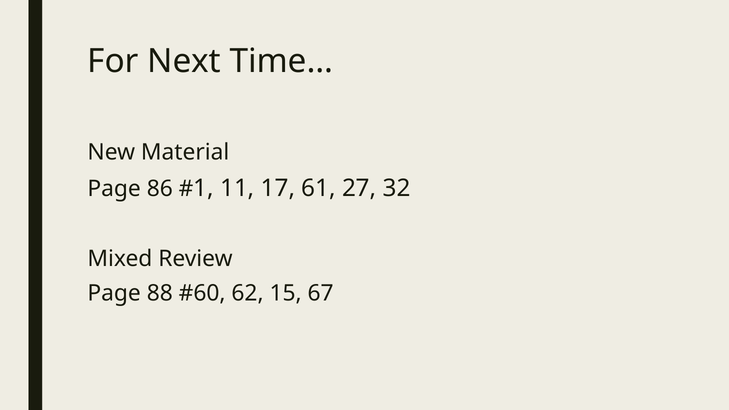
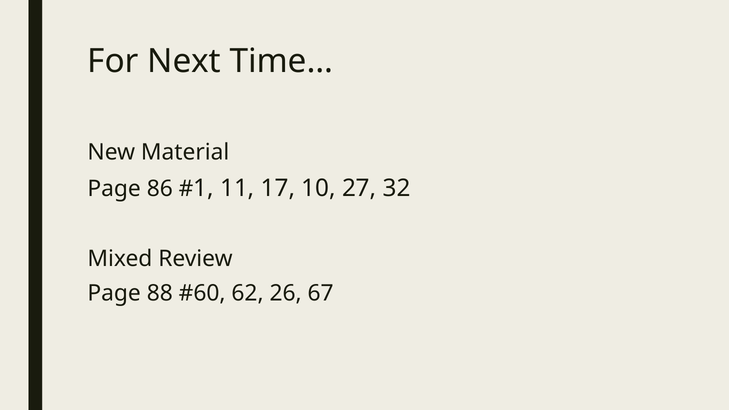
61: 61 -> 10
15: 15 -> 26
